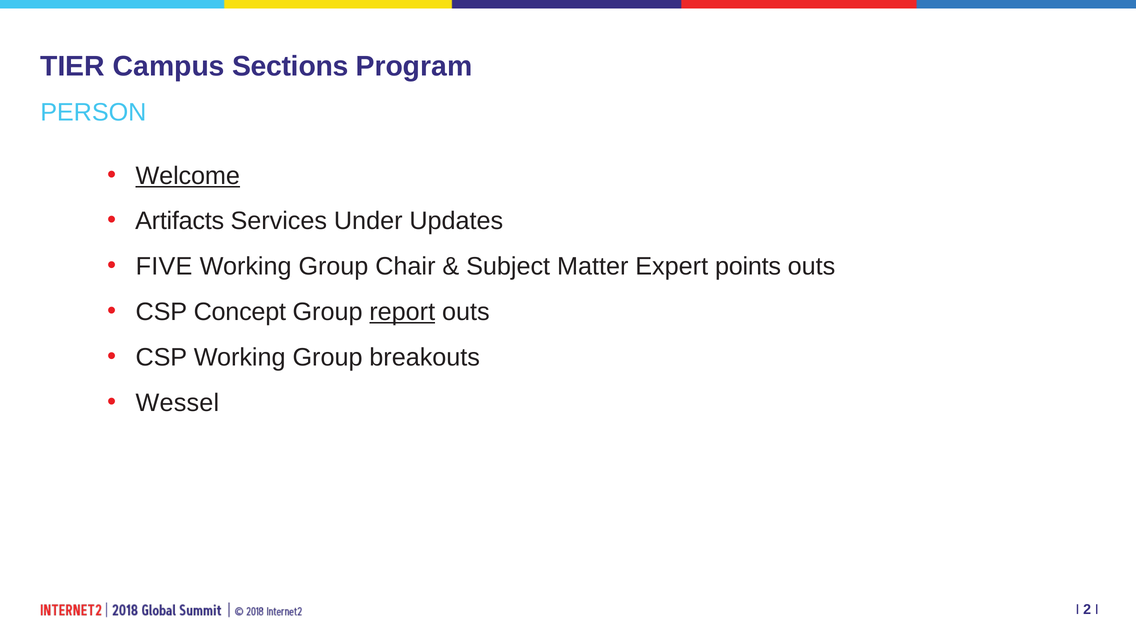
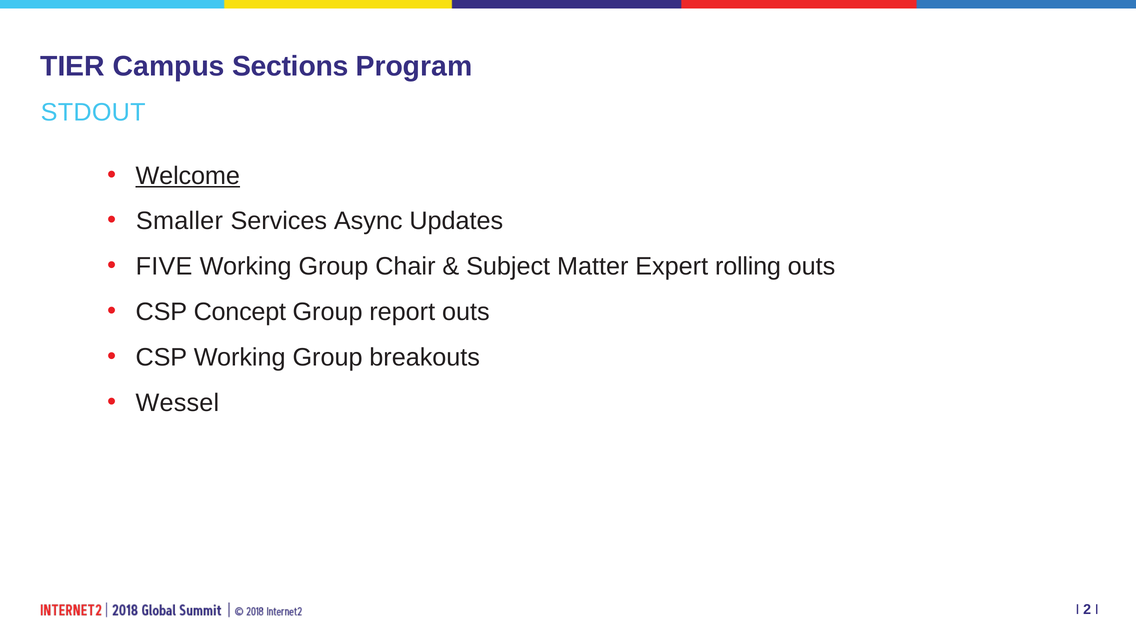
PERSON: PERSON -> STDOUT
Artifacts: Artifacts -> Smaller
Under: Under -> Async
points: points -> rolling
report underline: present -> none
